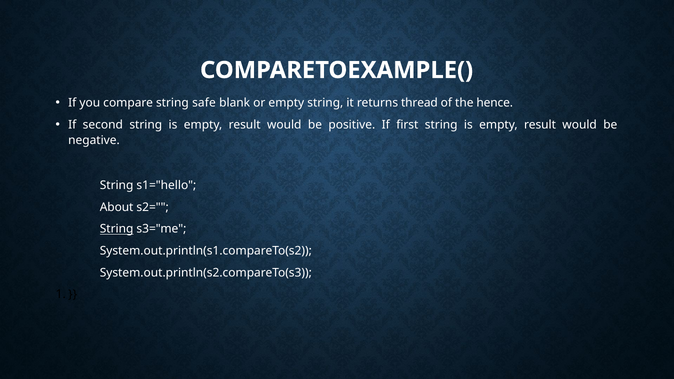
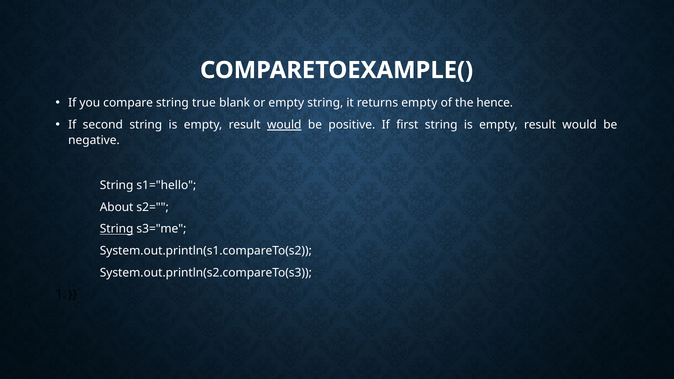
safe: safe -> true
returns thread: thread -> empty
would at (284, 125) underline: none -> present
